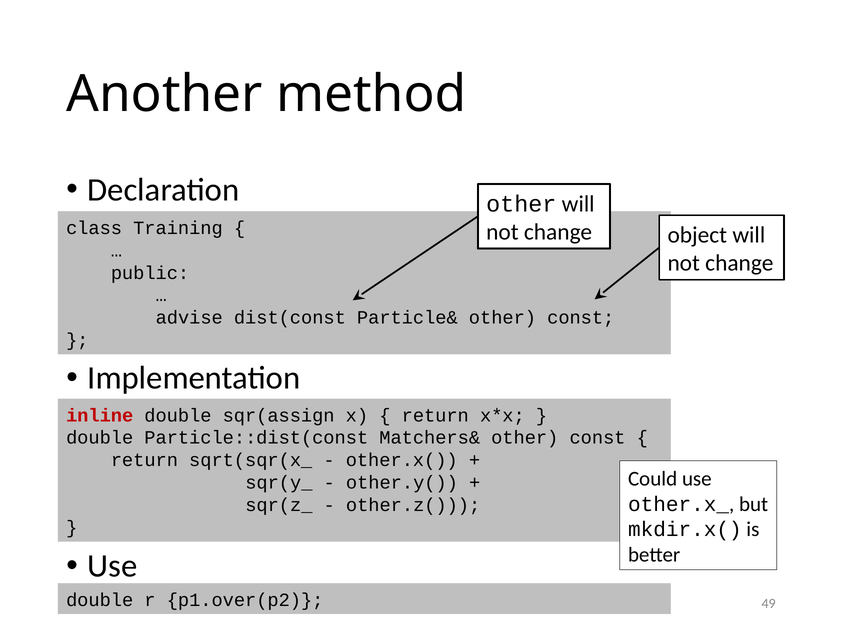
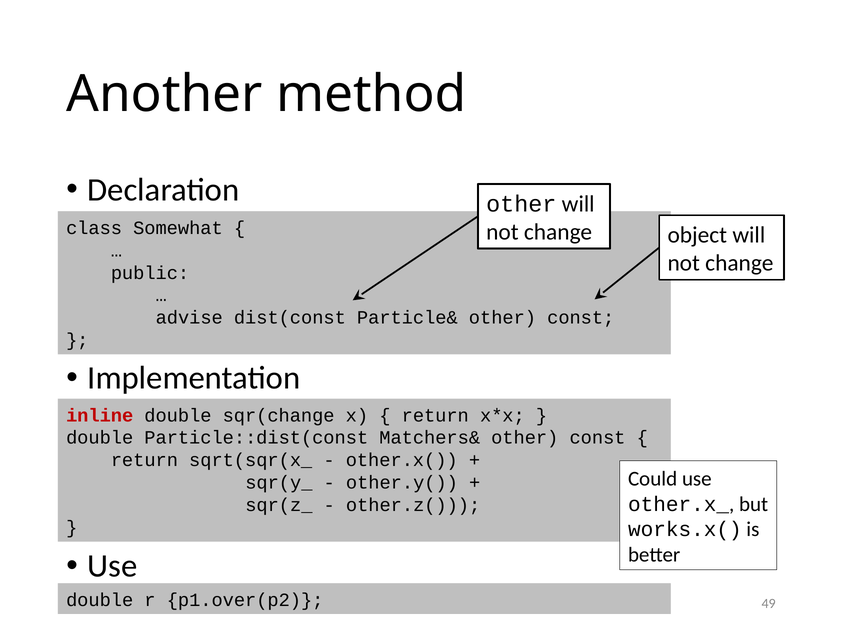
Training: Training -> Somewhat
sqr(assign: sqr(assign -> sqr(change
mkdir.x(: mkdir.x( -> works.x(
